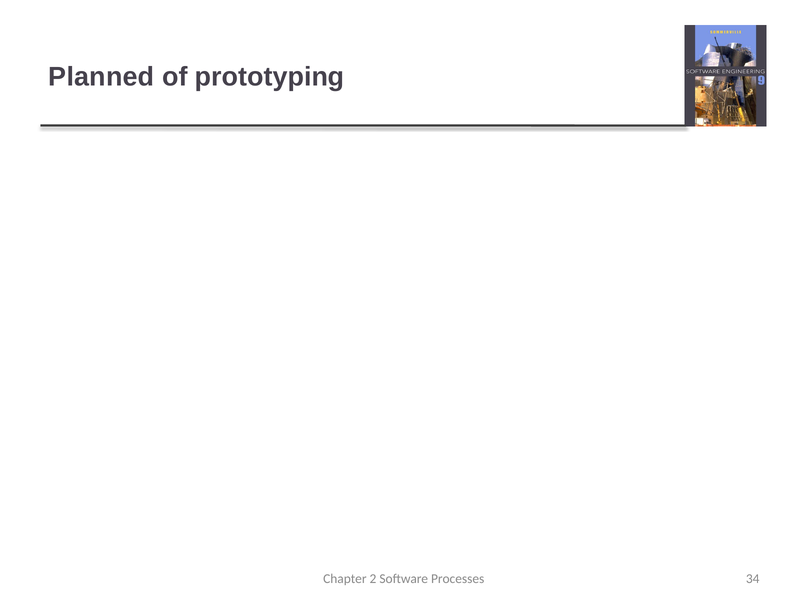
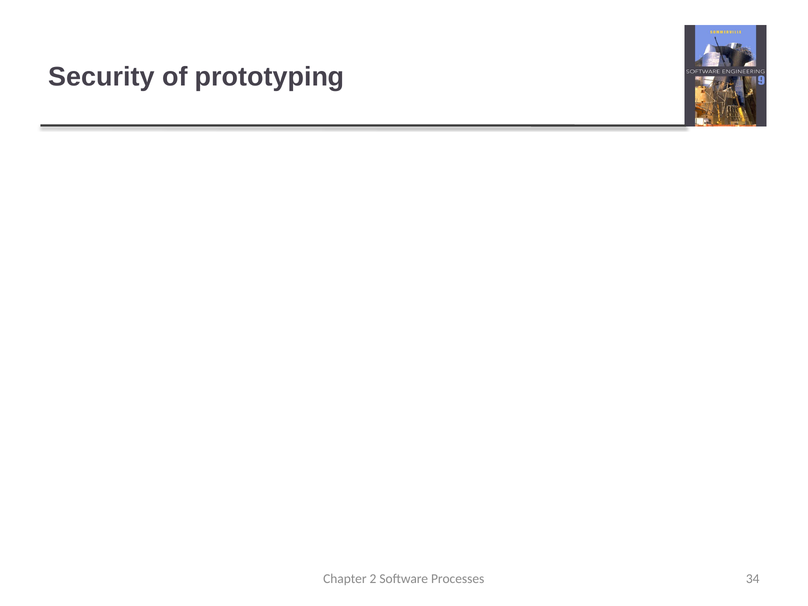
Planned: Planned -> Security
